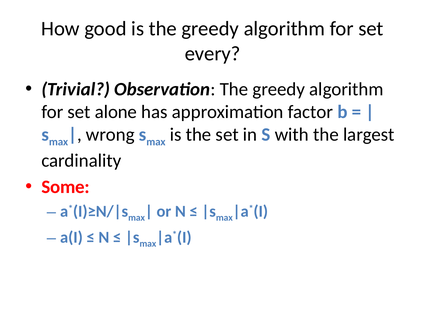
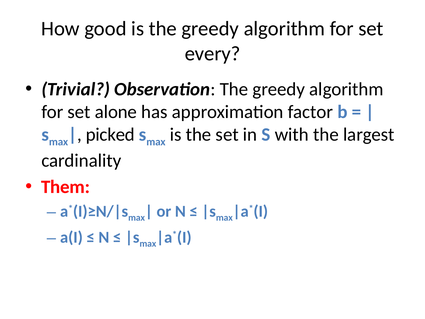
wrong: wrong -> picked
Some: Some -> Them
